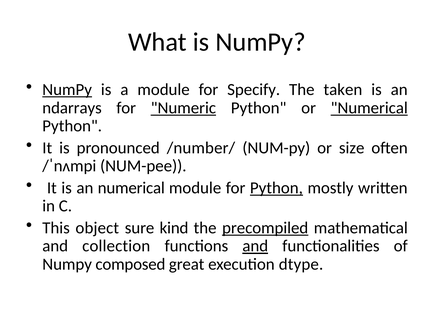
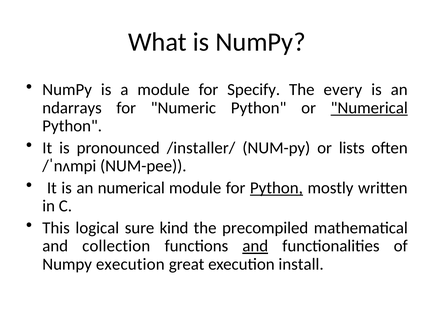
NumPy at (67, 89) underline: present -> none
taken: taken -> every
Numeric underline: present -> none
/number/: /number/ -> /installer/
size: size -> lists
object: object -> logical
precompiled underline: present -> none
Numpy composed: composed -> execution
dtype: dtype -> install
